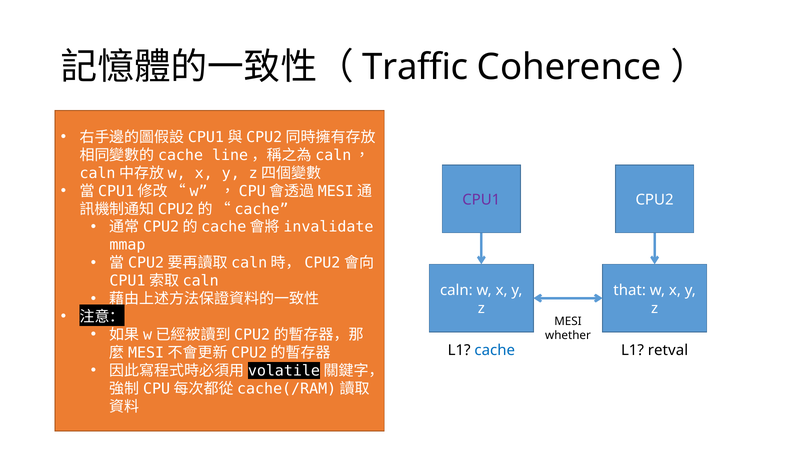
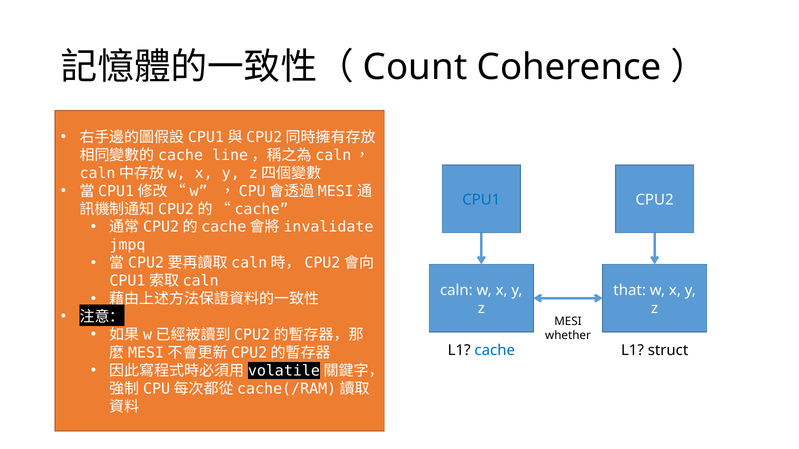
Traffic: Traffic -> Count
CPU1 colour: purple -> blue
mmap: mmap -> jmpq
retval: retval -> struct
